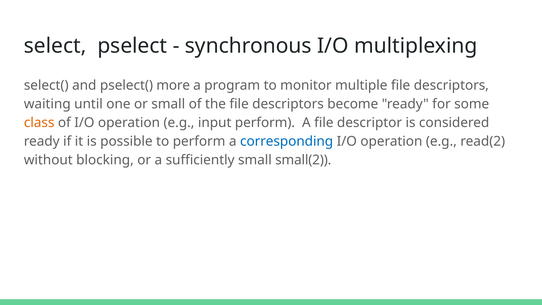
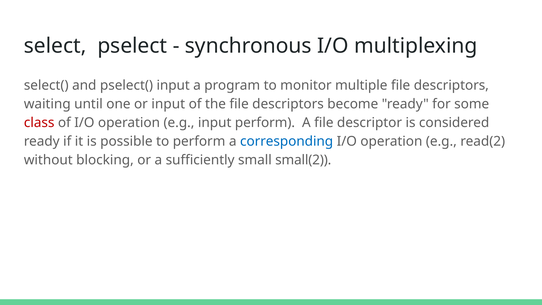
pselect( more: more -> input
or small: small -> input
class colour: orange -> red
